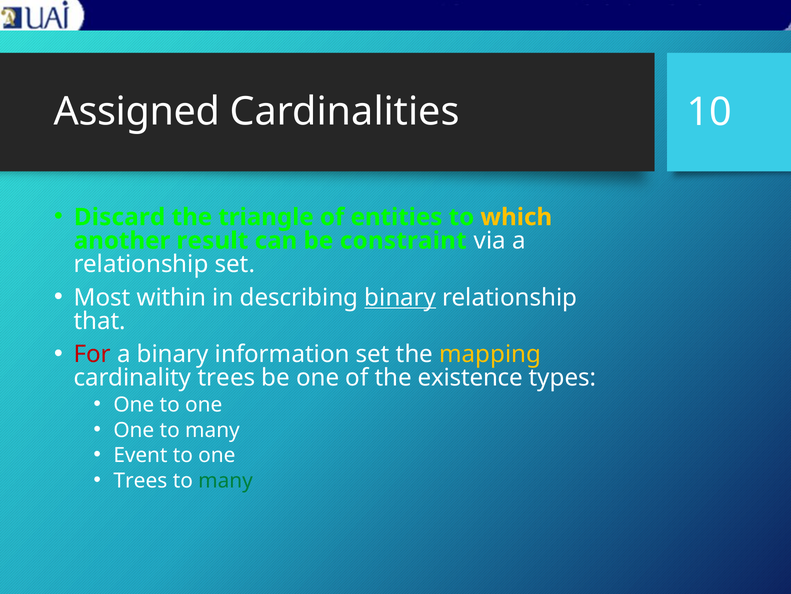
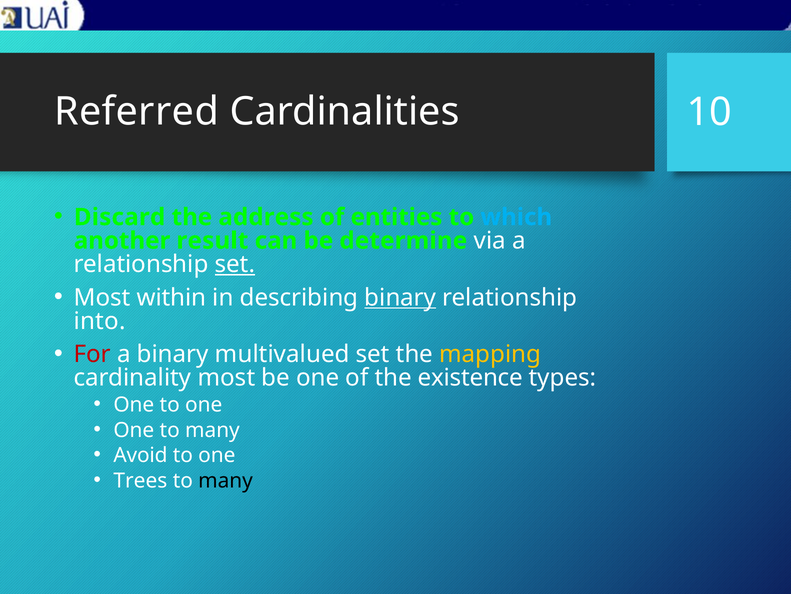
Assigned: Assigned -> Referred
triangle: triangle -> address
which colour: yellow -> light blue
constraint: constraint -> determine
set at (235, 264) underline: none -> present
that: that -> into
information: information -> multivalued
cardinality trees: trees -> most
Event: Event -> Avoid
many at (226, 480) colour: green -> black
